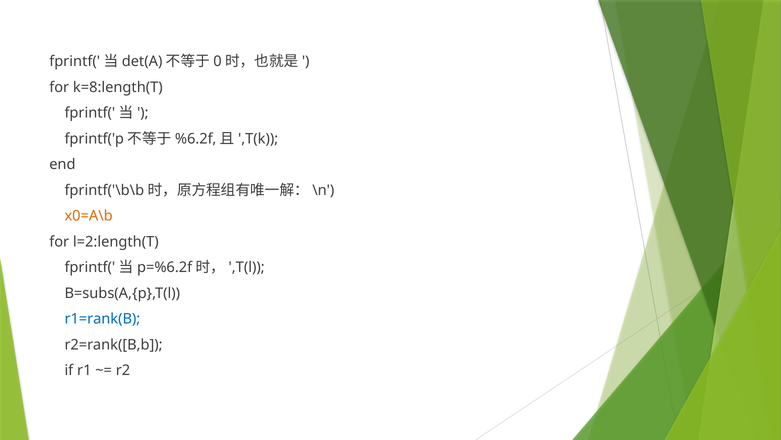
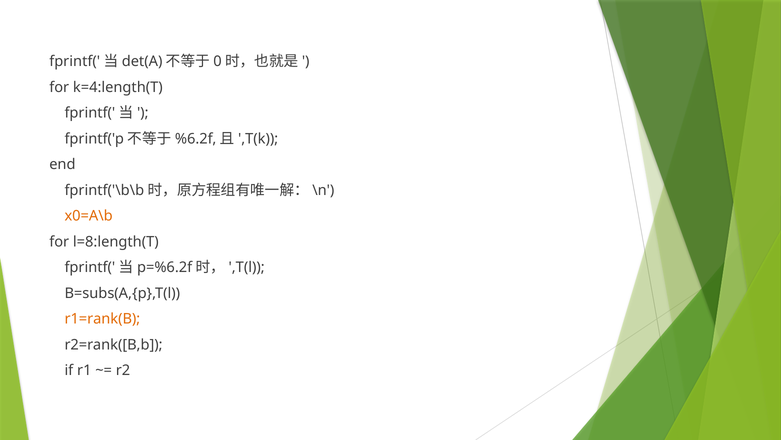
k=8:length(T: k=8:length(T -> k=4:length(T
l=2:length(T: l=2:length(T -> l=8:length(T
r1=rank(B colour: blue -> orange
